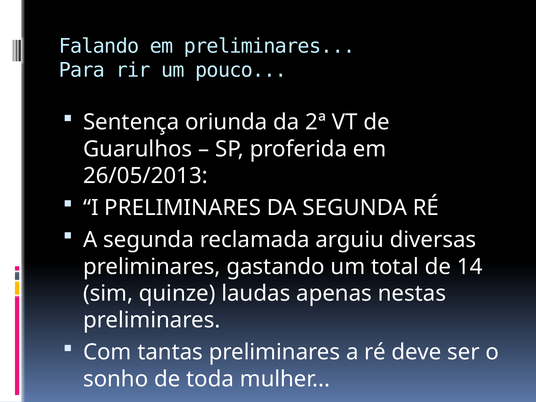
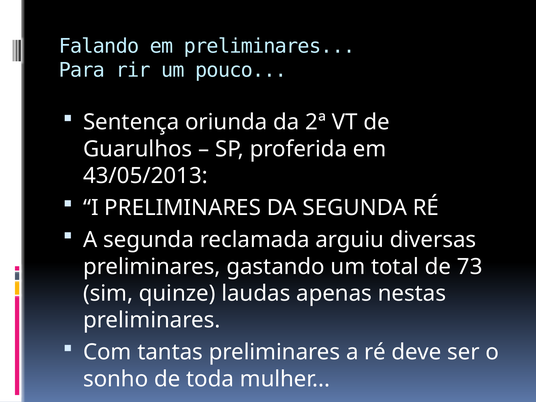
26/05/2013: 26/05/2013 -> 43/05/2013
14: 14 -> 73
